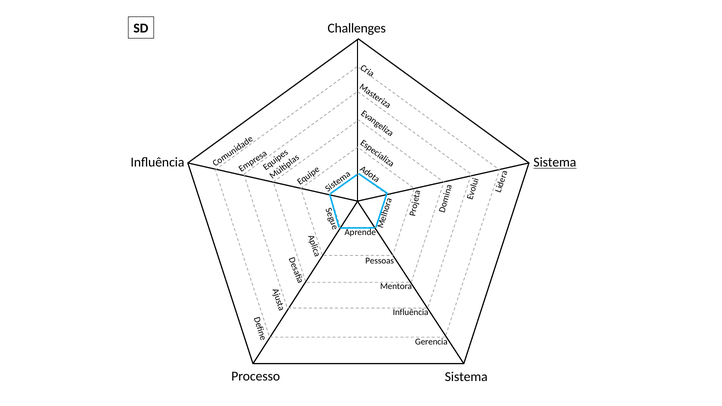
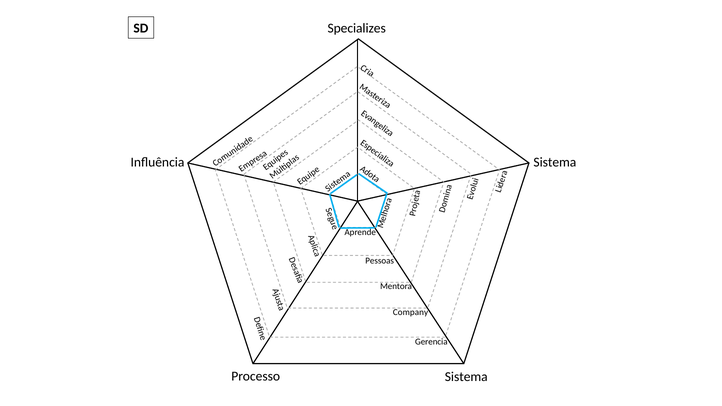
Challenges: Challenges -> Specializes
Sistema at (555, 162) underline: present -> none
Influência at (411, 312): Influência -> Company
